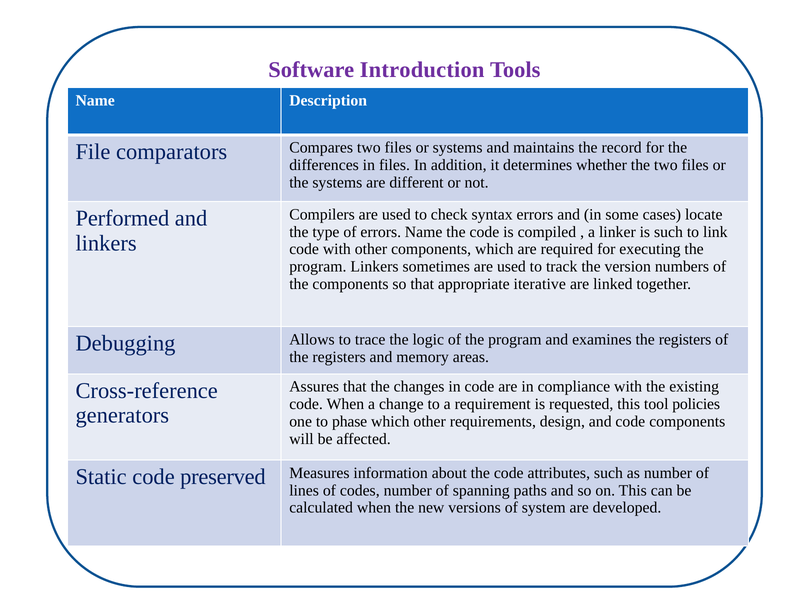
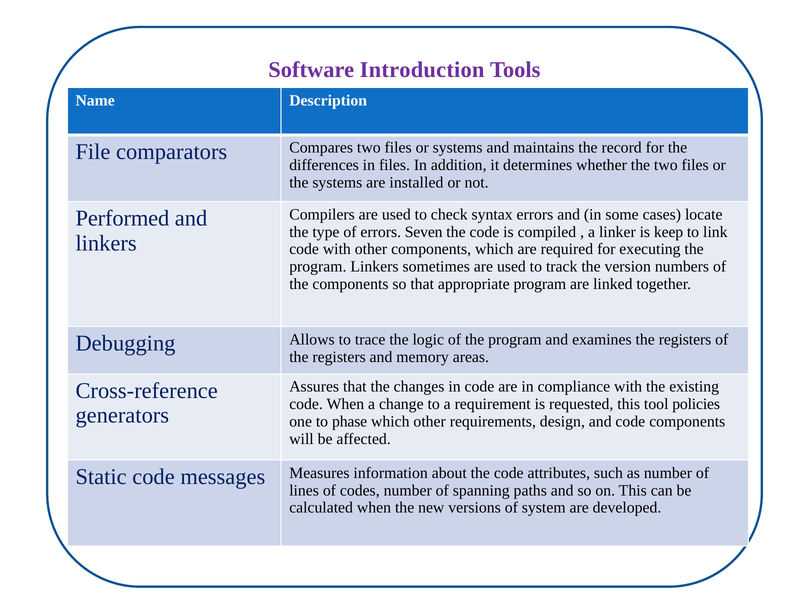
different: different -> installed
errors Name: Name -> Seven
is such: such -> keep
appropriate iterative: iterative -> program
preserved: preserved -> messages
